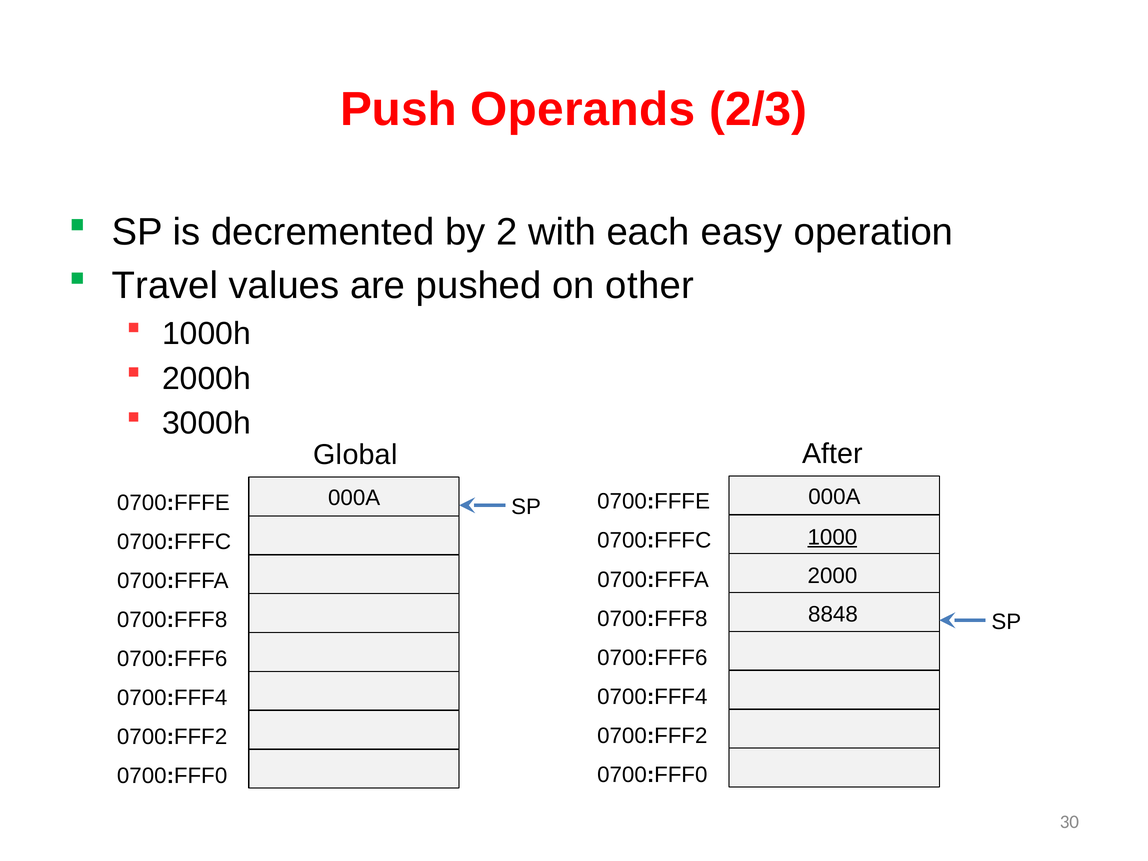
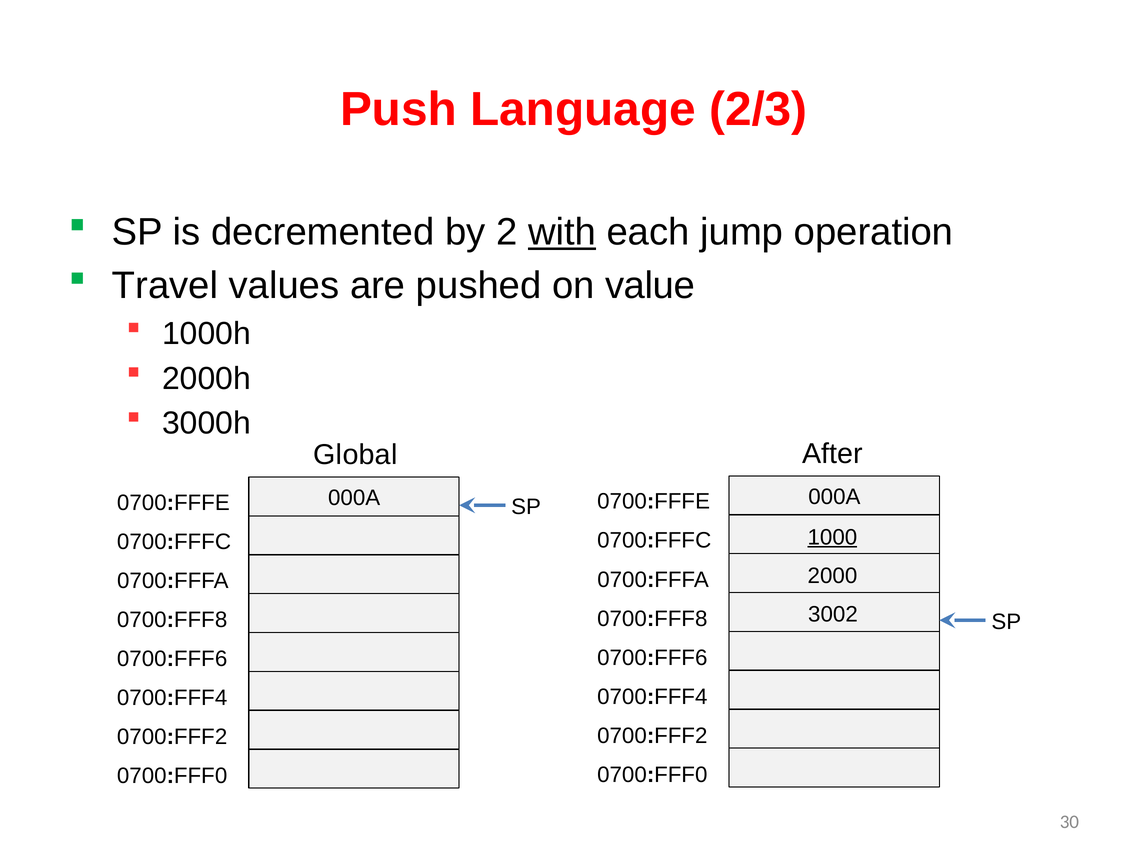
Operands: Operands -> Language
with underline: none -> present
easy: easy -> jump
other: other -> value
8848: 8848 -> 3002
